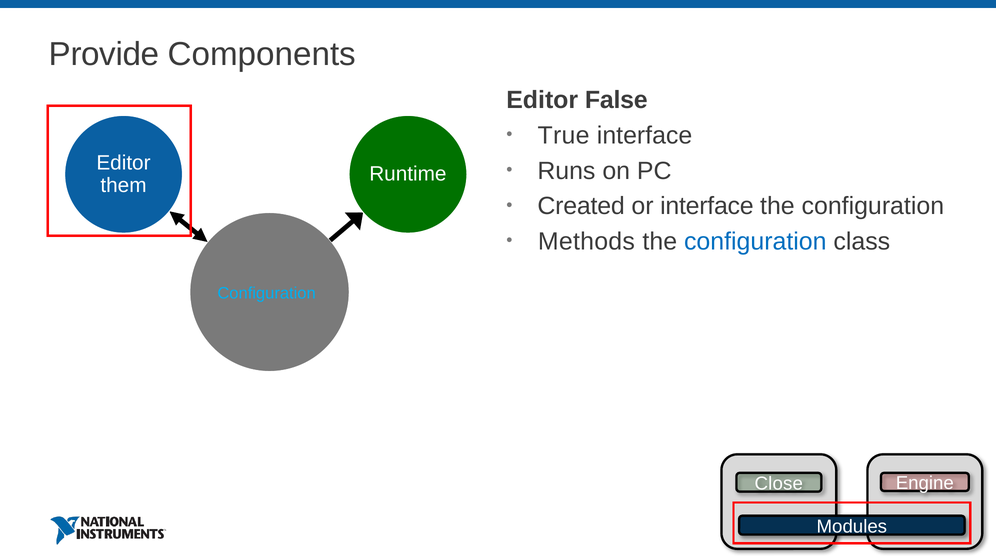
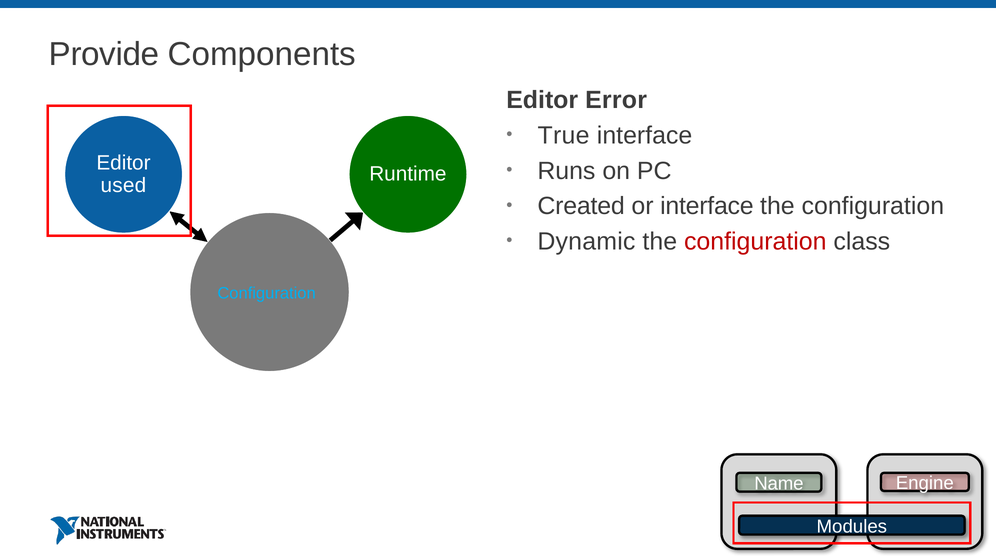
False: False -> Error
them: them -> used
Methods: Methods -> Dynamic
configuration at (755, 242) colour: blue -> red
Close: Close -> Name
